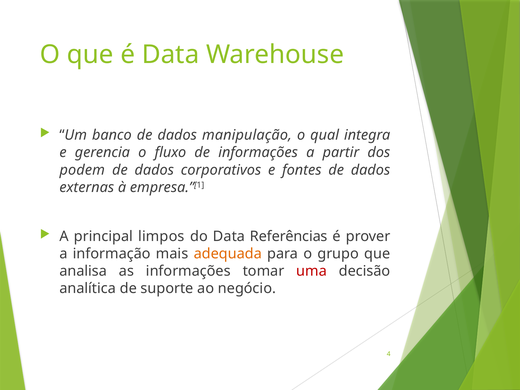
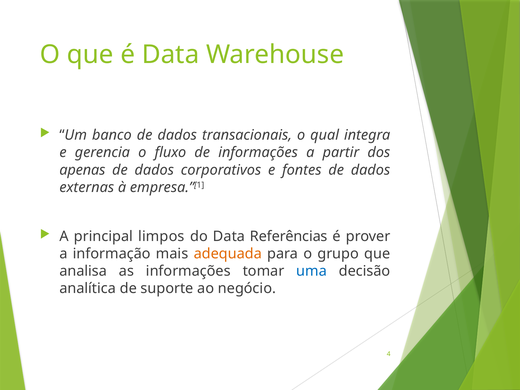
manipulação: manipulação -> transacionais
podem: podem -> apenas
uma colour: red -> blue
